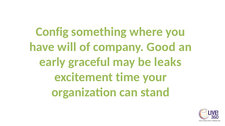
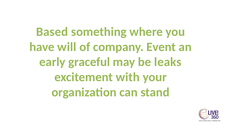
Config: Config -> Based
Good: Good -> Event
time: time -> with
